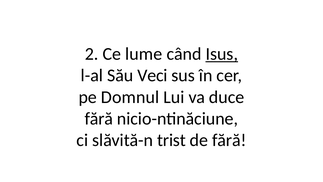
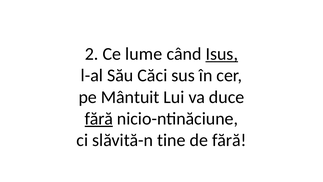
Veci: Veci -> Căci
Domnul: Domnul -> Mântuit
fără at (99, 118) underline: none -> present
trist: trist -> tine
